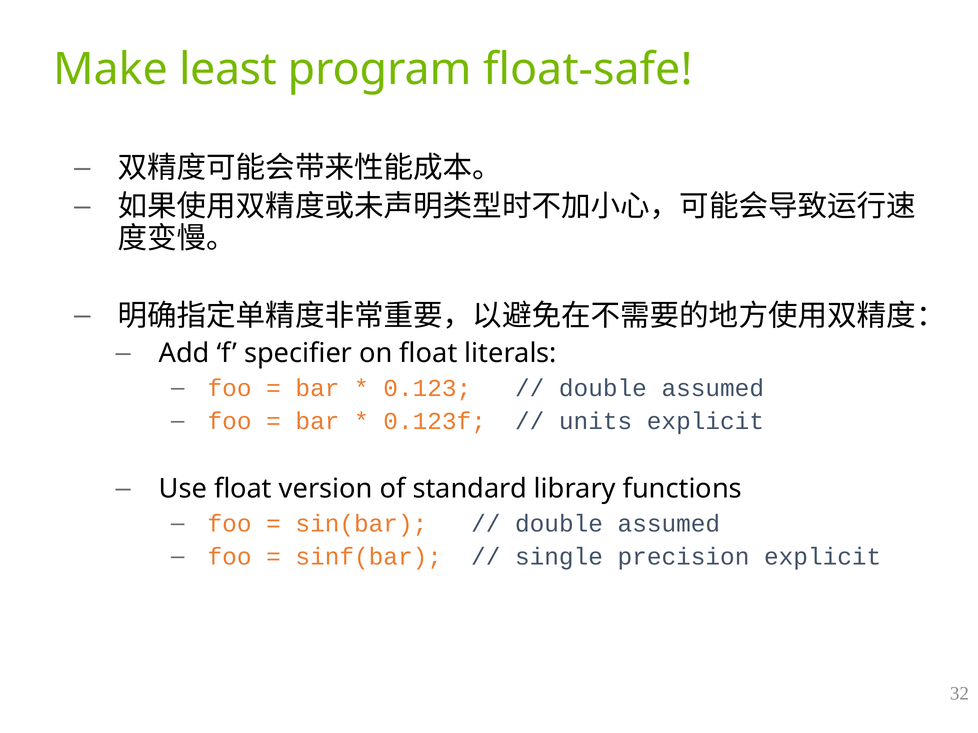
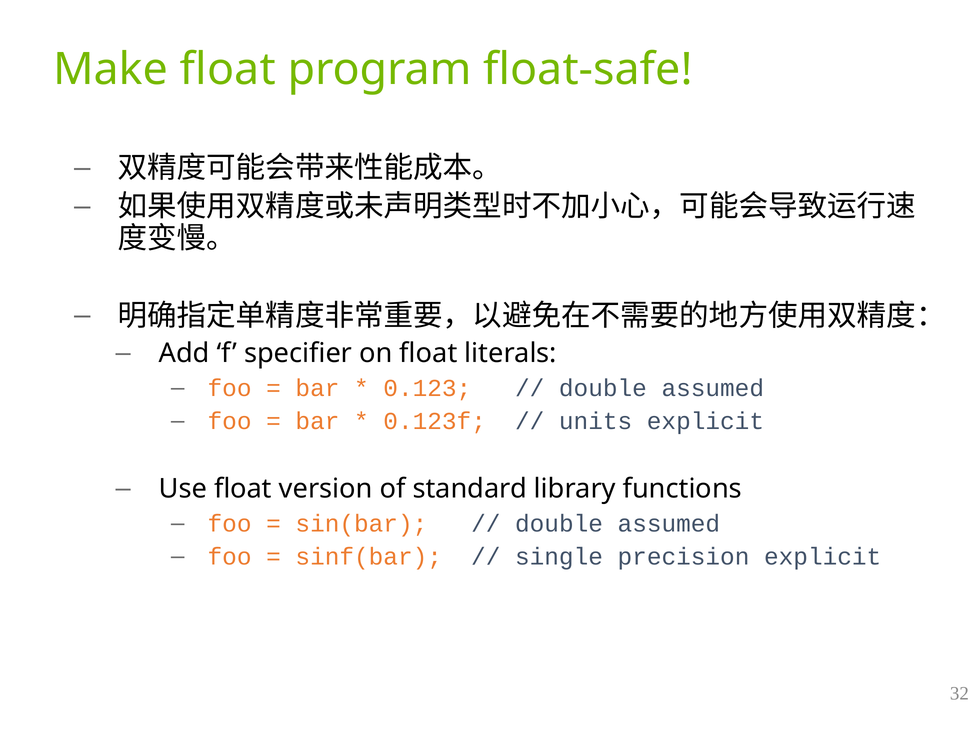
Make least: least -> float
